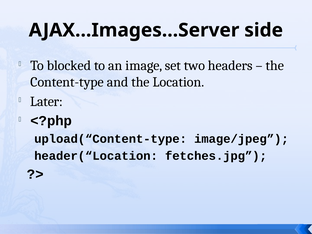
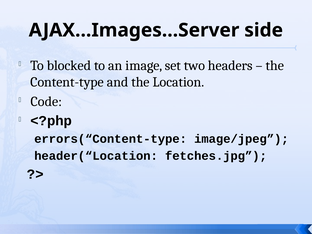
Later: Later -> Code
upload(“Content-type: upload(“Content-type -> errors(“Content-type
